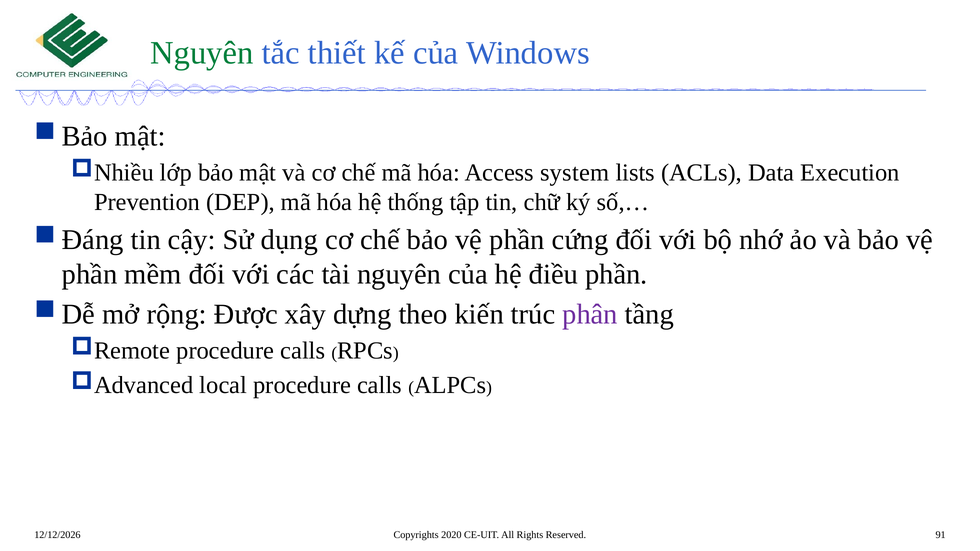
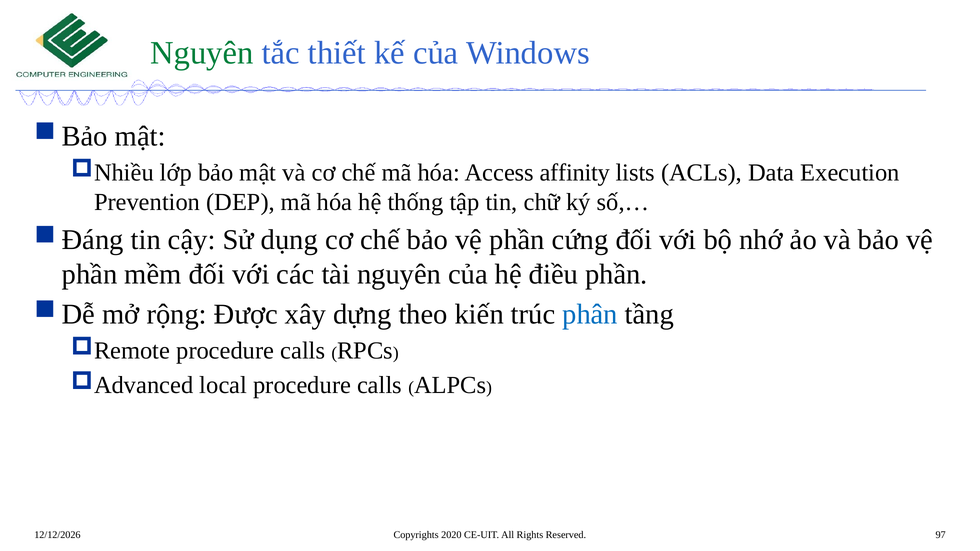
system: system -> affinity
phân colour: purple -> blue
91: 91 -> 97
